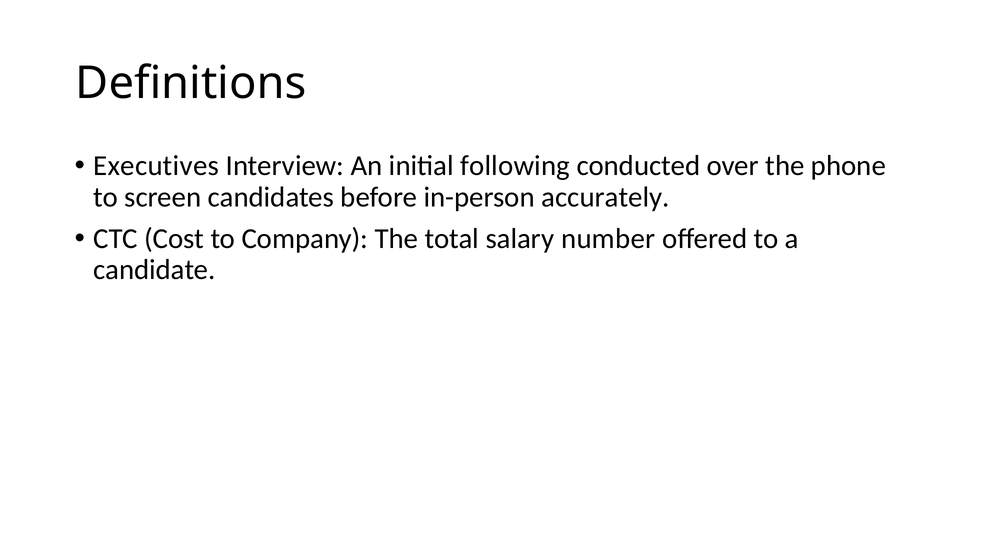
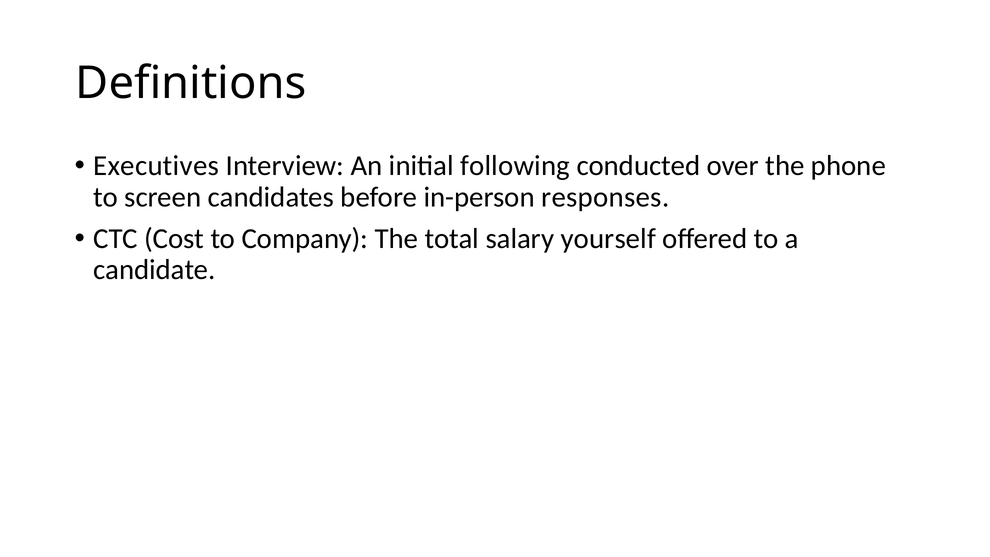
accurately: accurately -> responses
number: number -> yourself
